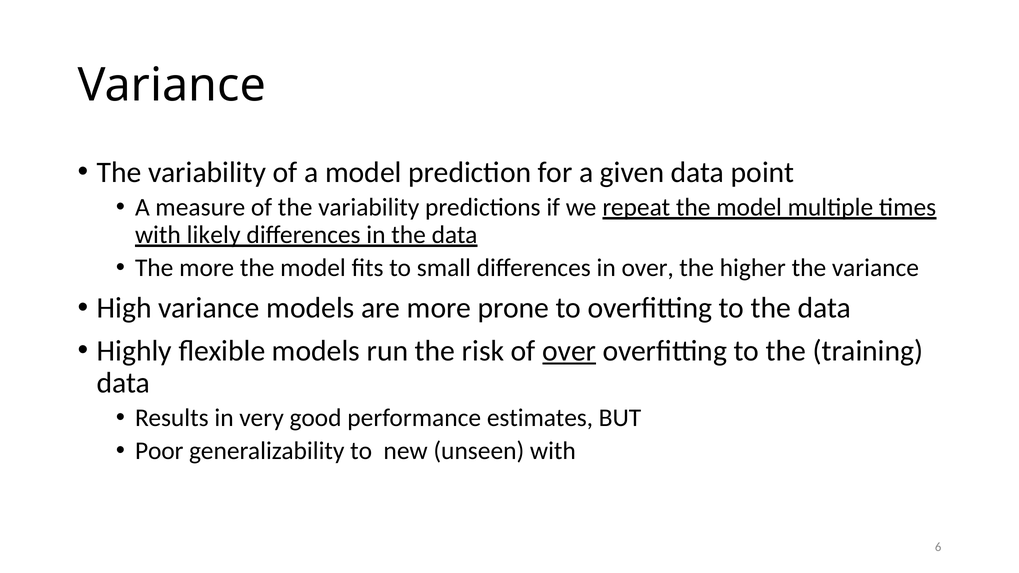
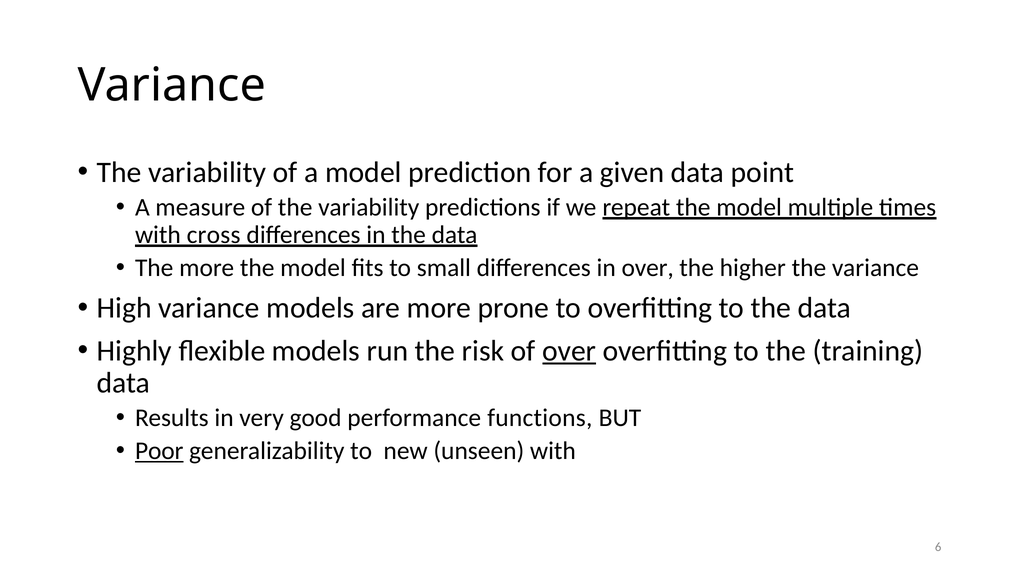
likely: likely -> cross
estimates: estimates -> functions
Poor underline: none -> present
